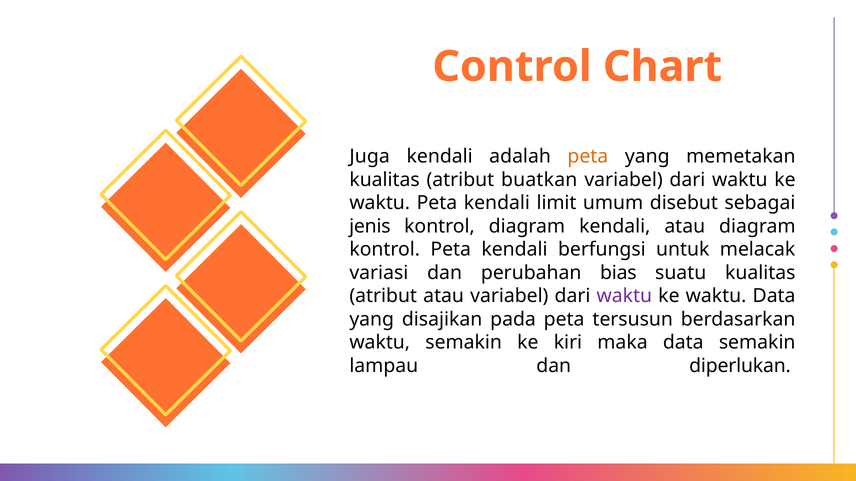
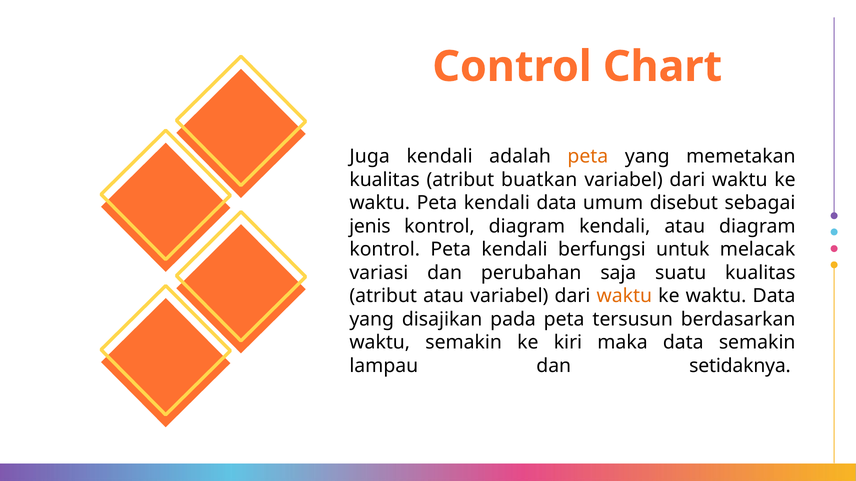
kendali limit: limit -> data
bias: bias -> saja
waktu at (624, 296) colour: purple -> orange
diperlukan: diperlukan -> setidaknya
